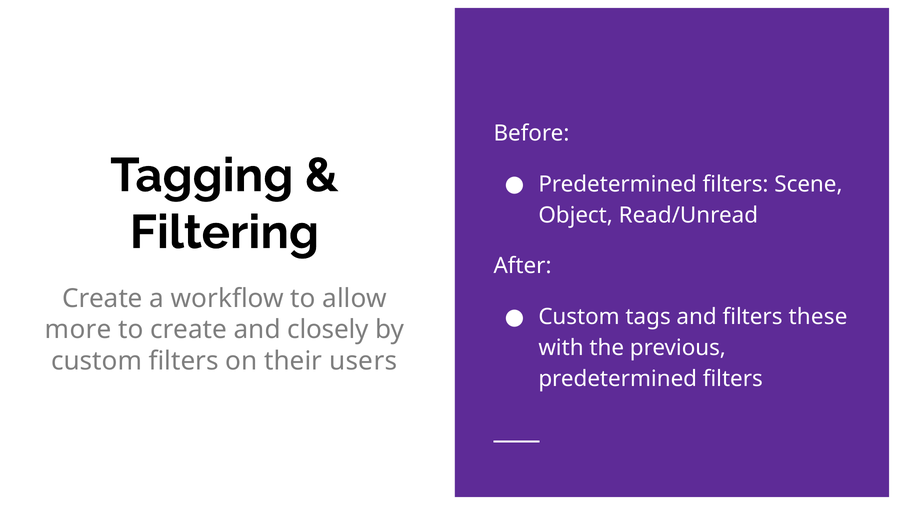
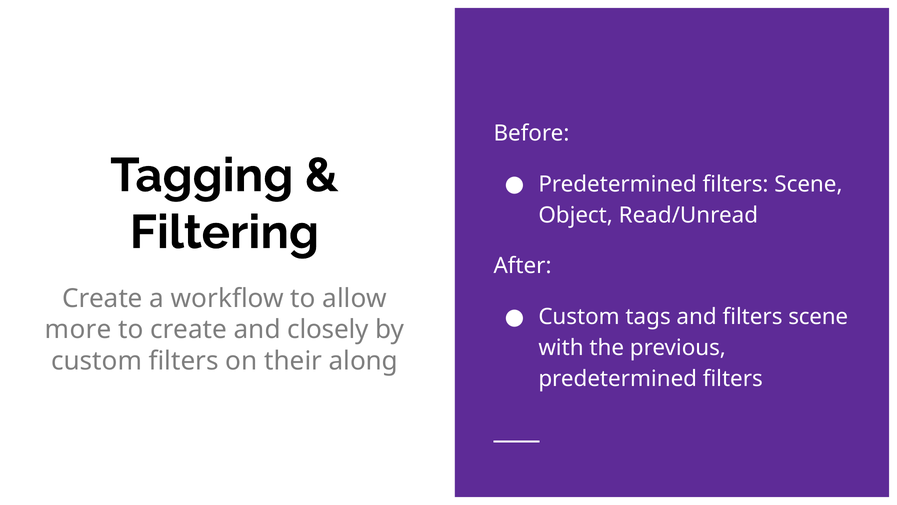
and filters these: these -> scene
users: users -> along
